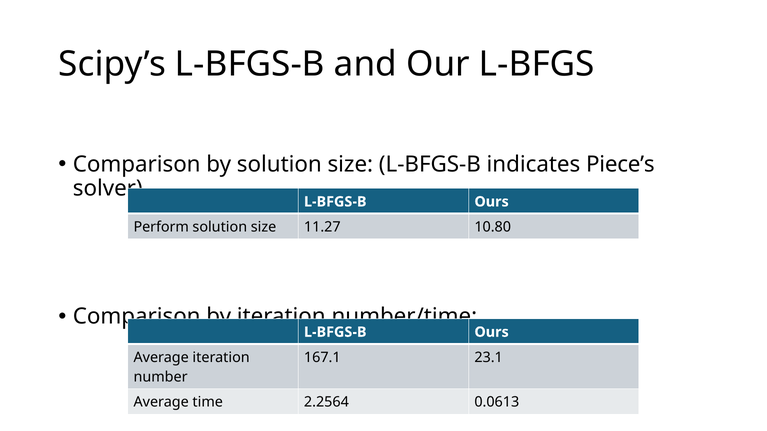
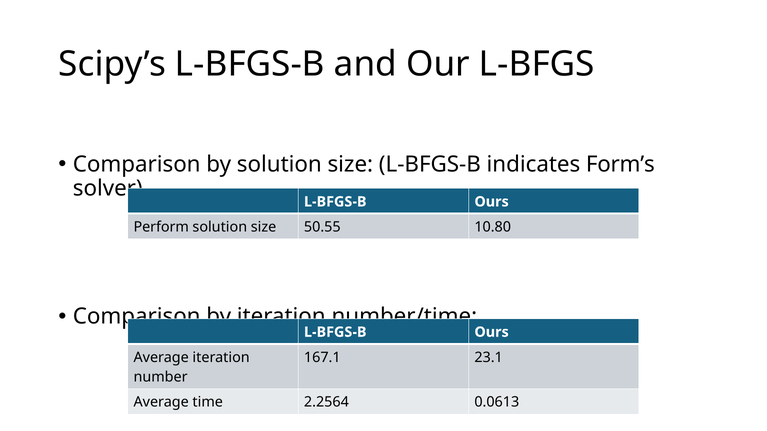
Piece’s: Piece’s -> Form’s
11.27: 11.27 -> 50.55
